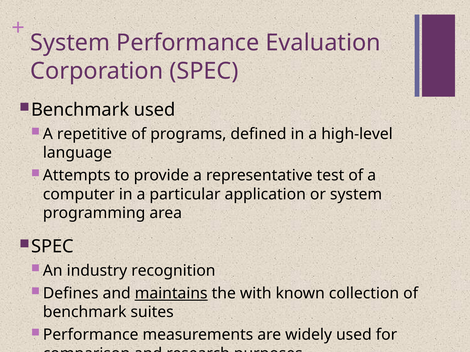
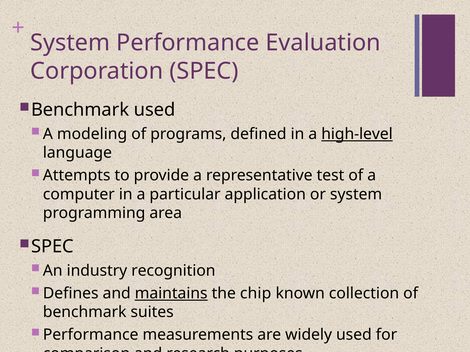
repetitive: repetitive -> modeling
high-level underline: none -> present
with: with -> chip
